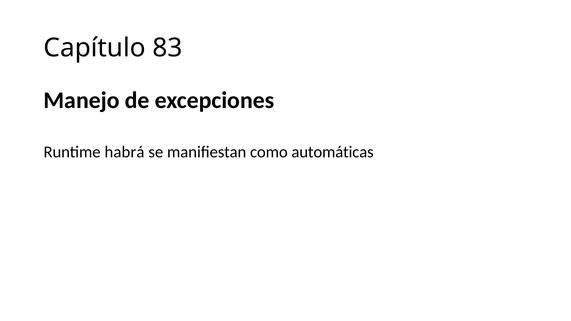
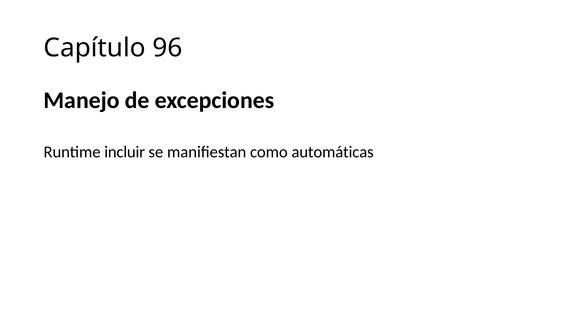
83: 83 -> 96
habrá: habrá -> incluir
